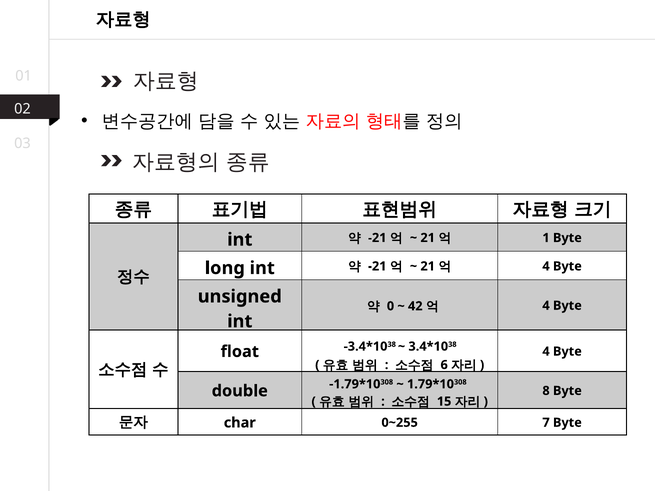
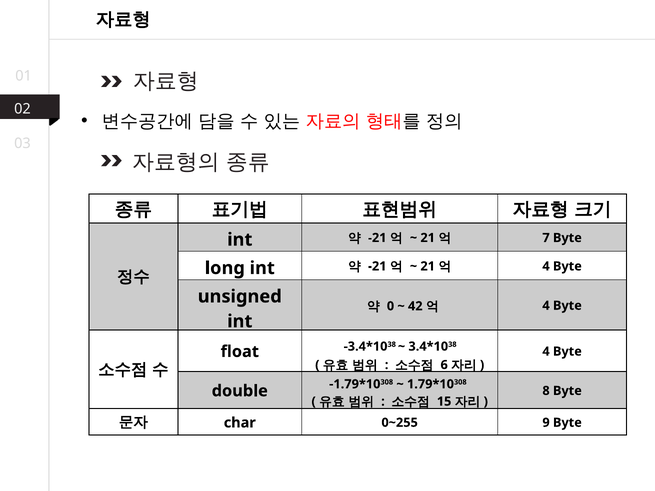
1: 1 -> 7
7: 7 -> 9
